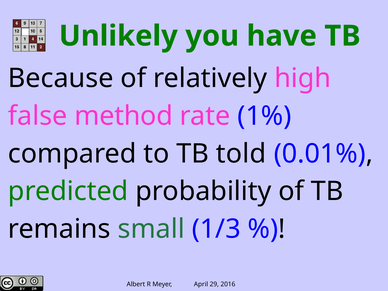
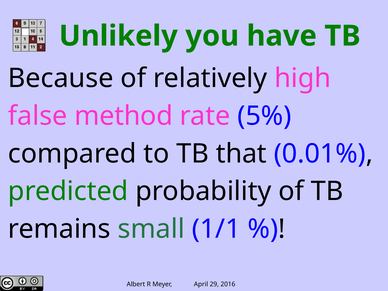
1%: 1% -> 5%
told: told -> that
1/3: 1/3 -> 1/1
